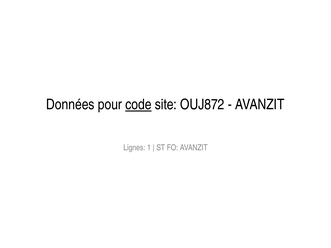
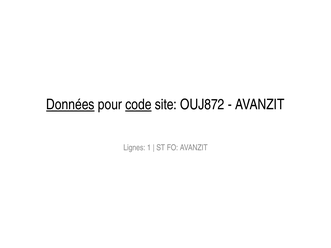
Données underline: none -> present
